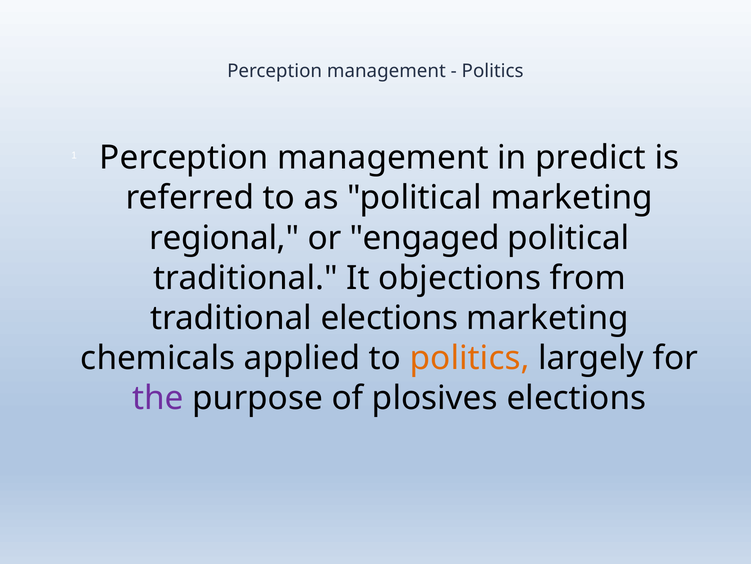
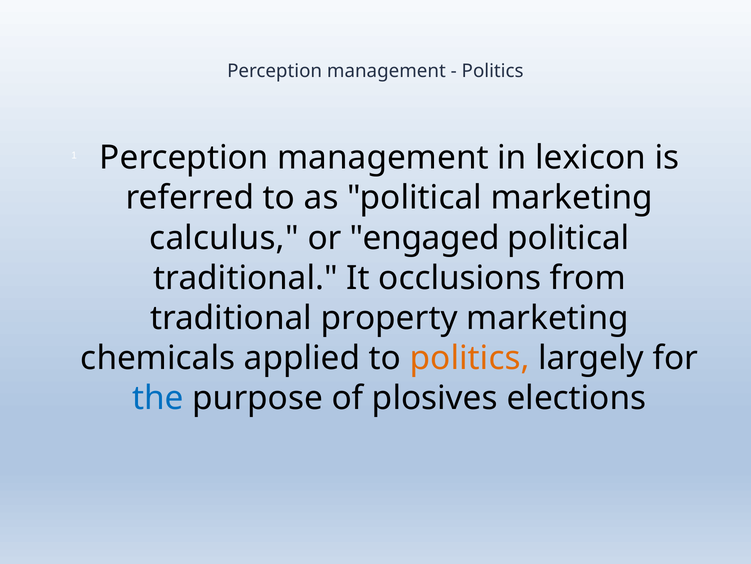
predict: predict -> lexicon
regional: regional -> calculus
objections: objections -> occlusions
traditional elections: elections -> property
the colour: purple -> blue
